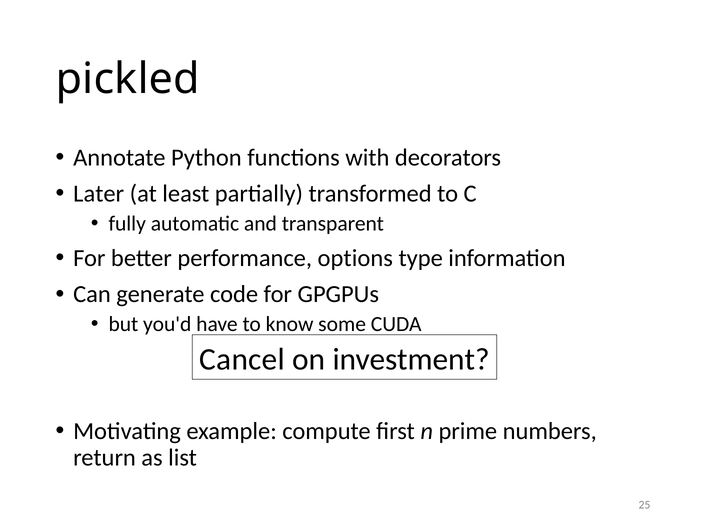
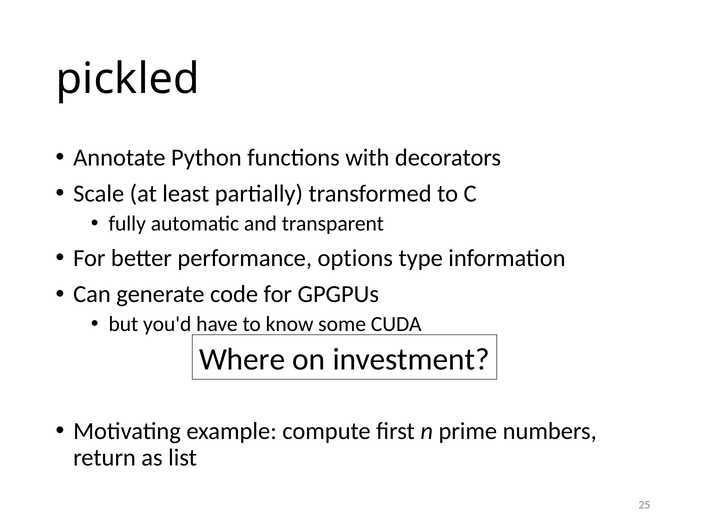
Later: Later -> Scale
Cancel: Cancel -> Where
